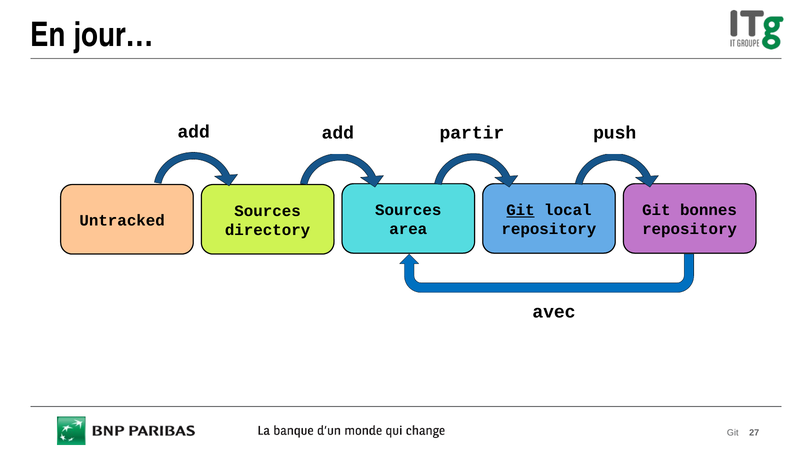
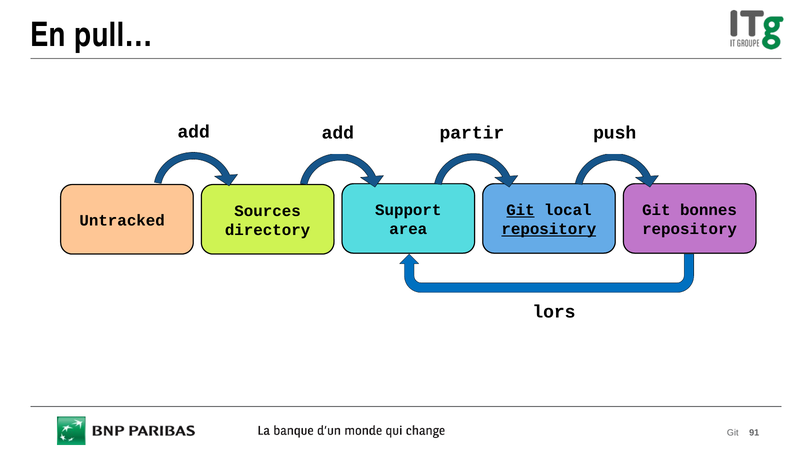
jour…: jour… -> pull…
Sources at (408, 210): Sources -> Support
repository at (549, 229) underline: none -> present
avec: avec -> lors
27: 27 -> 91
